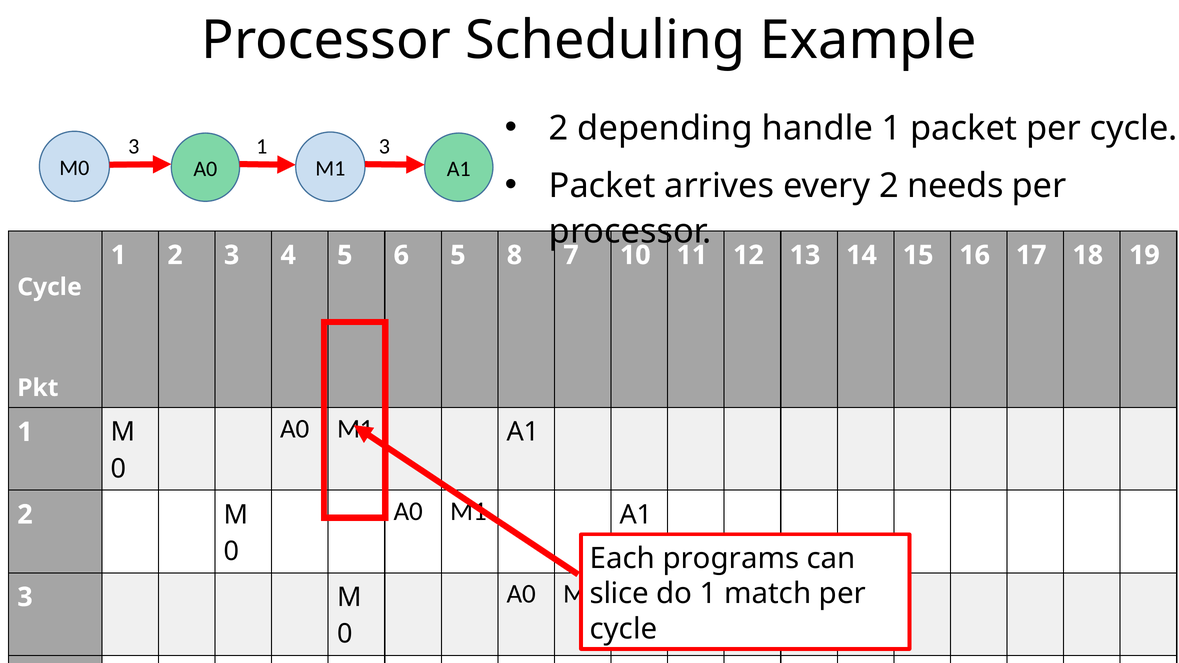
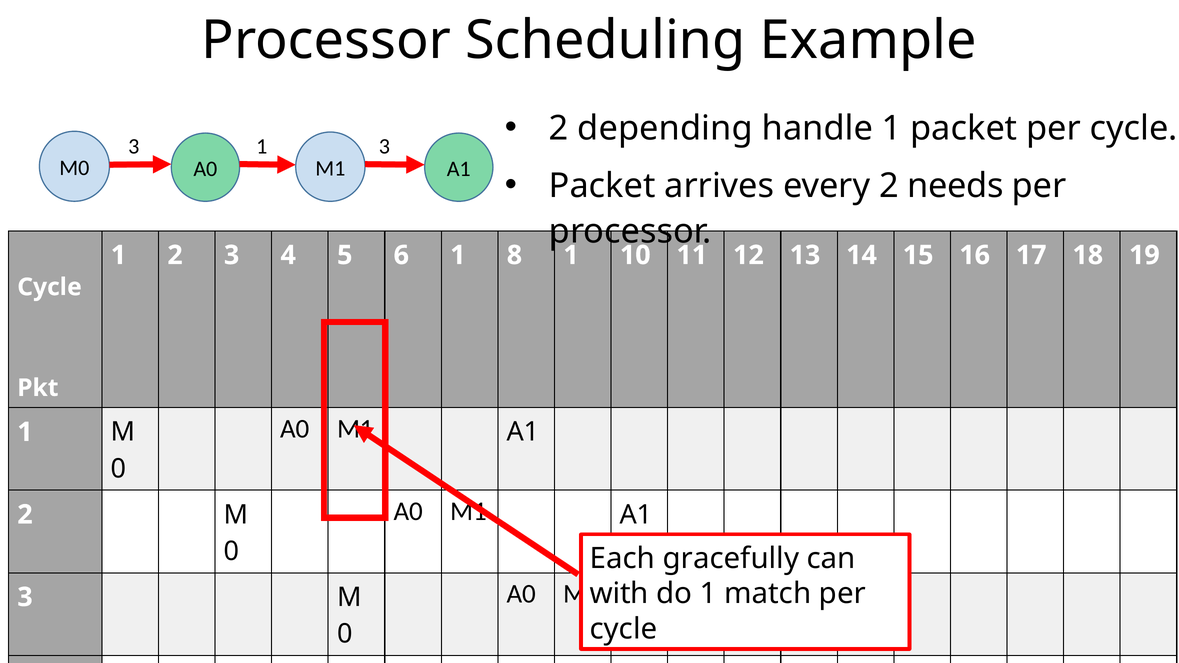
6 5: 5 -> 1
8 7: 7 -> 1
programs: programs -> gracefully
slice: slice -> with
